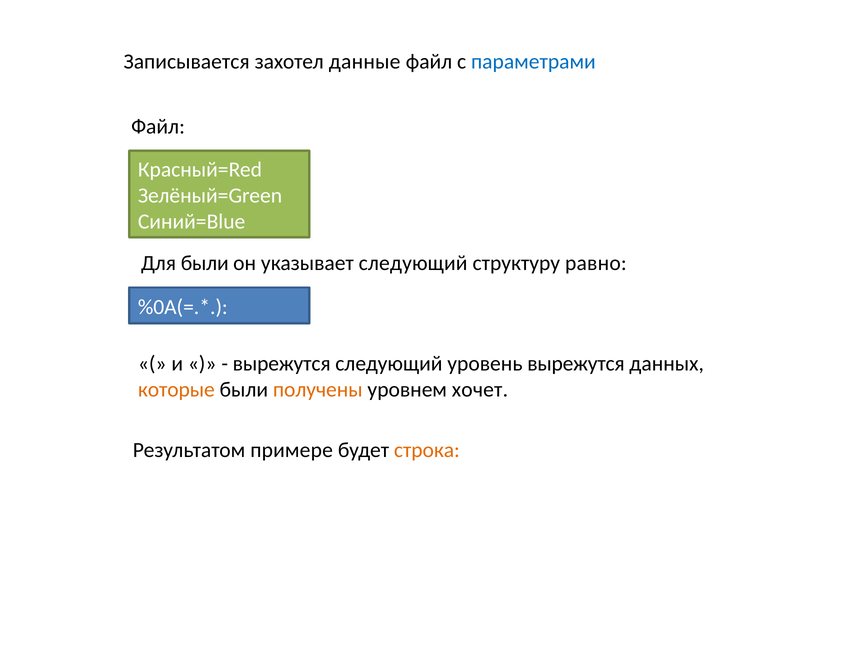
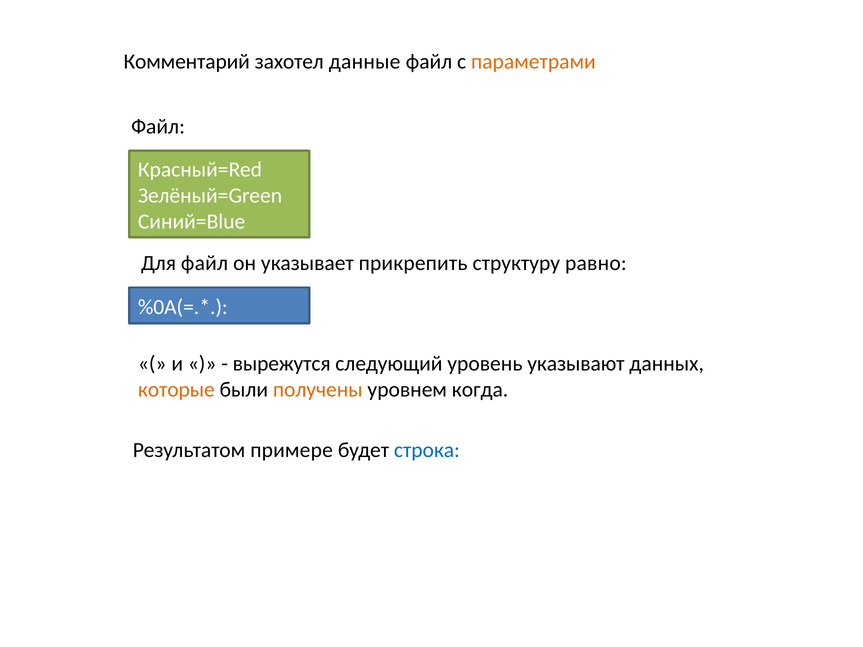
Записывается: Записывается -> Комментарий
параметрами colour: blue -> orange
Для были: были -> файл
указывает следующий: следующий -> прикрепить
уровень вырежутся: вырежутся -> указывают
хочет: хочет -> когда
строка colour: orange -> blue
